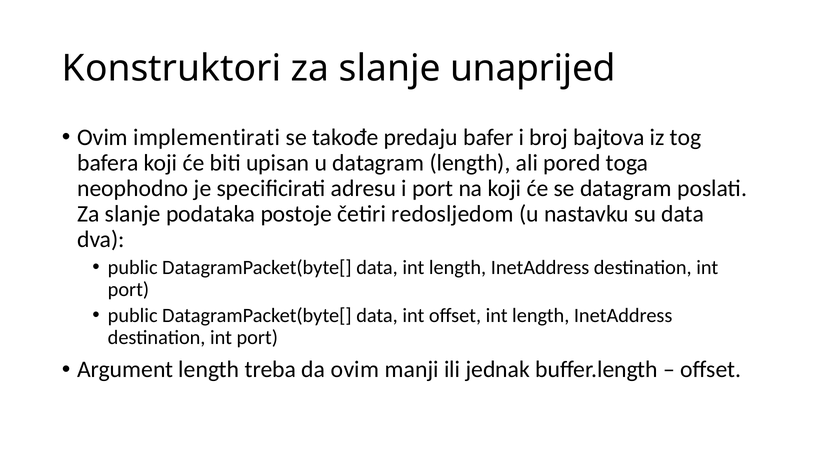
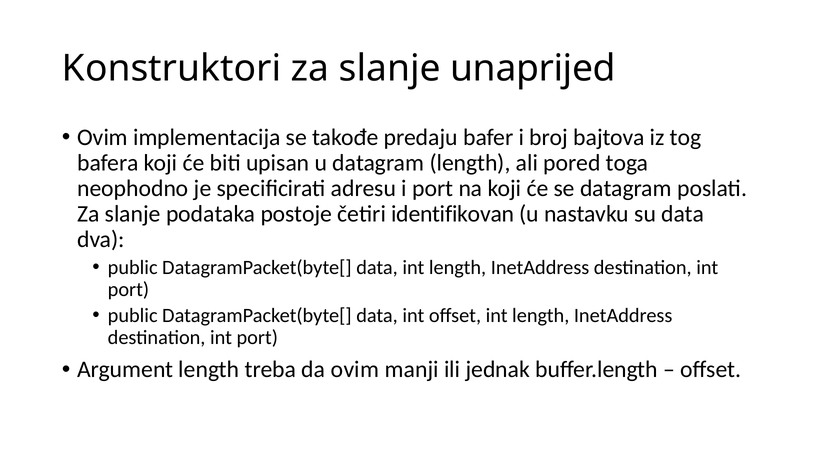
implementirati: implementirati -> implementacija
redosljedom: redosljedom -> identifikovan
